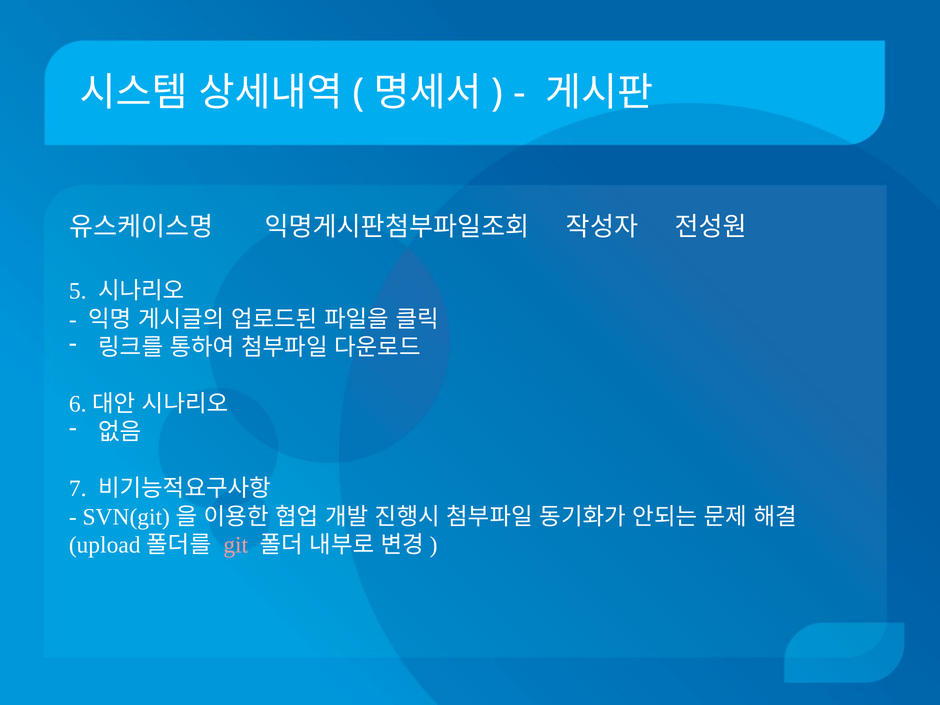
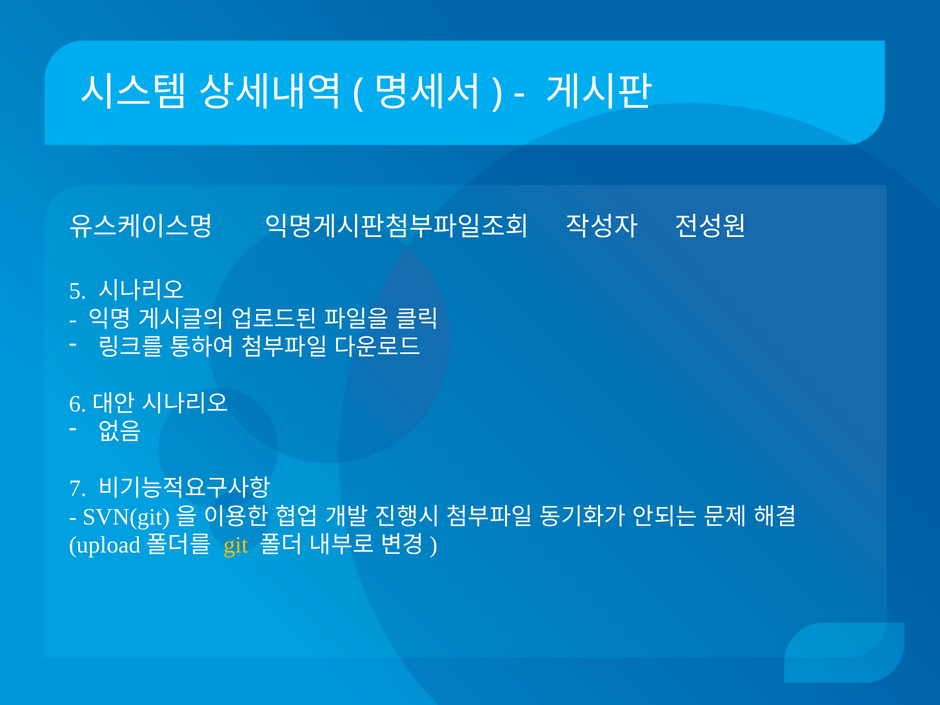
git colour: pink -> yellow
